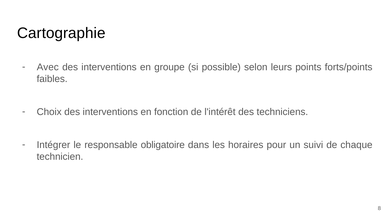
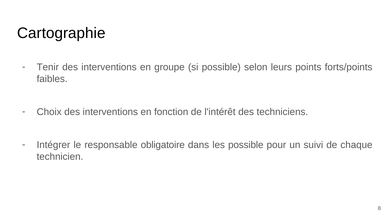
Avec: Avec -> Tenir
les horaires: horaires -> possible
